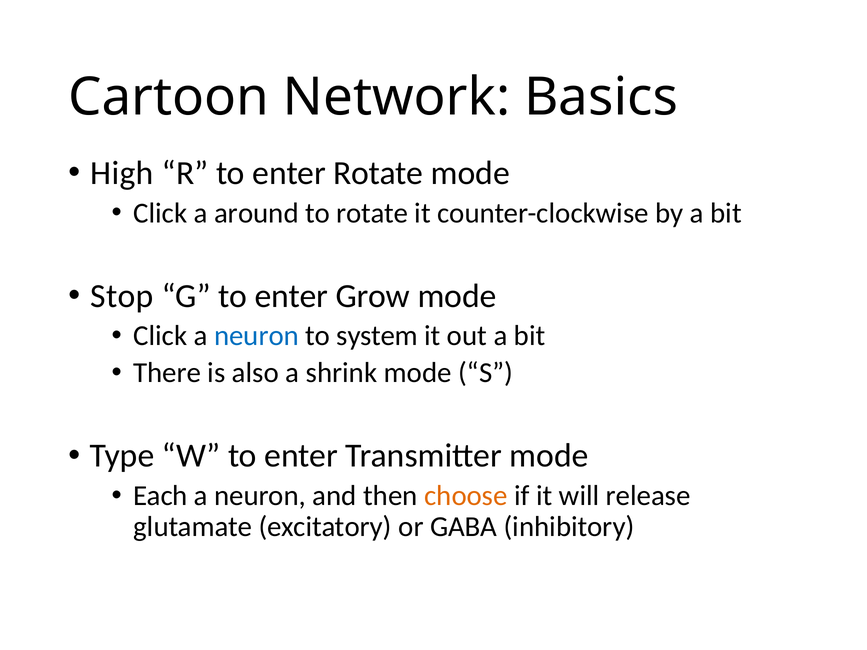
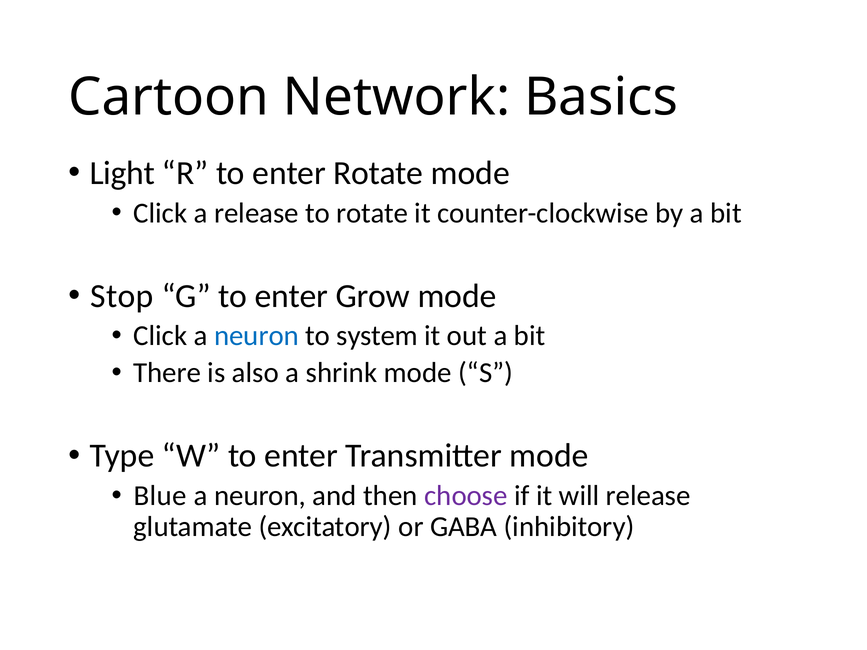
High: High -> Light
a around: around -> release
Each: Each -> Blue
choose colour: orange -> purple
